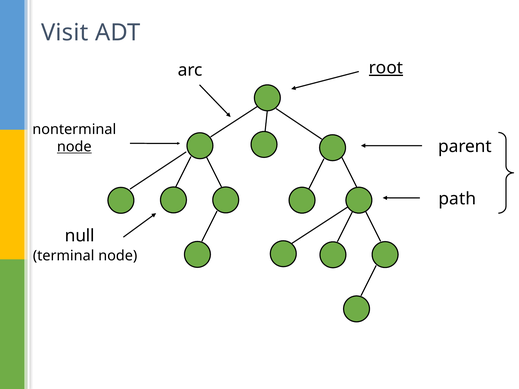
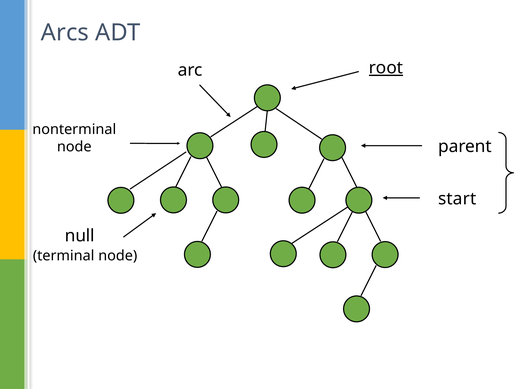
Visit: Visit -> Arcs
node at (74, 147) underline: present -> none
path: path -> start
